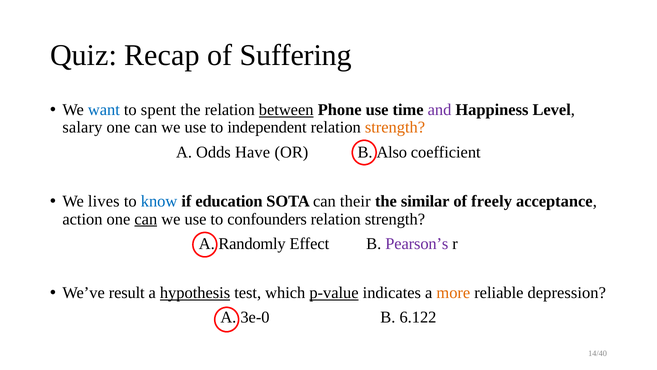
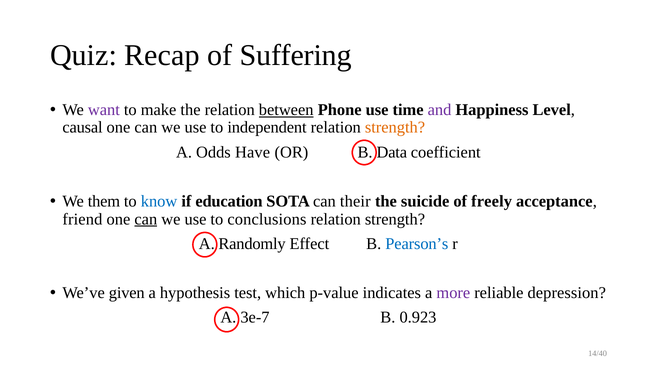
want colour: blue -> purple
spent: spent -> make
salary: salary -> causal
Also: Also -> Data
lives: lives -> them
similar: similar -> suicide
action: action -> friend
confounders: confounders -> conclusions
Pearson’s colour: purple -> blue
result: result -> given
hypothesis underline: present -> none
p-value underline: present -> none
more colour: orange -> purple
3e-0: 3e-0 -> 3e-7
6.122: 6.122 -> 0.923
